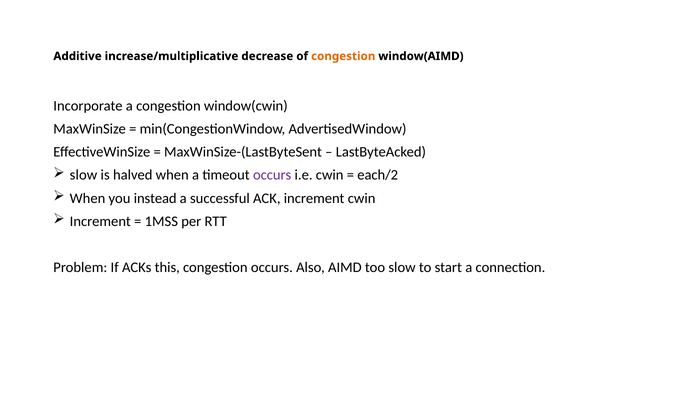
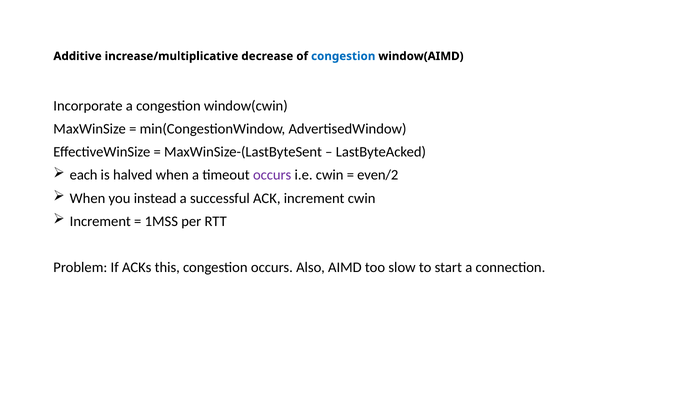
congestion at (343, 56) colour: orange -> blue
slow at (83, 175): slow -> each
each/2: each/2 -> even/2
